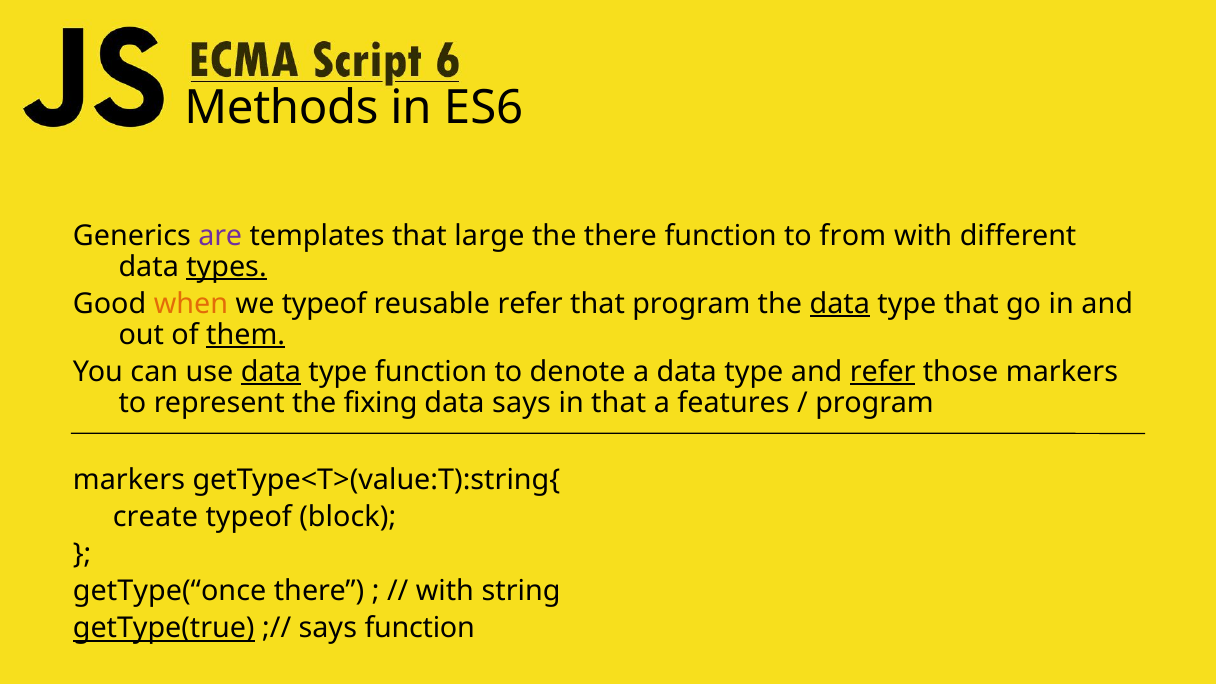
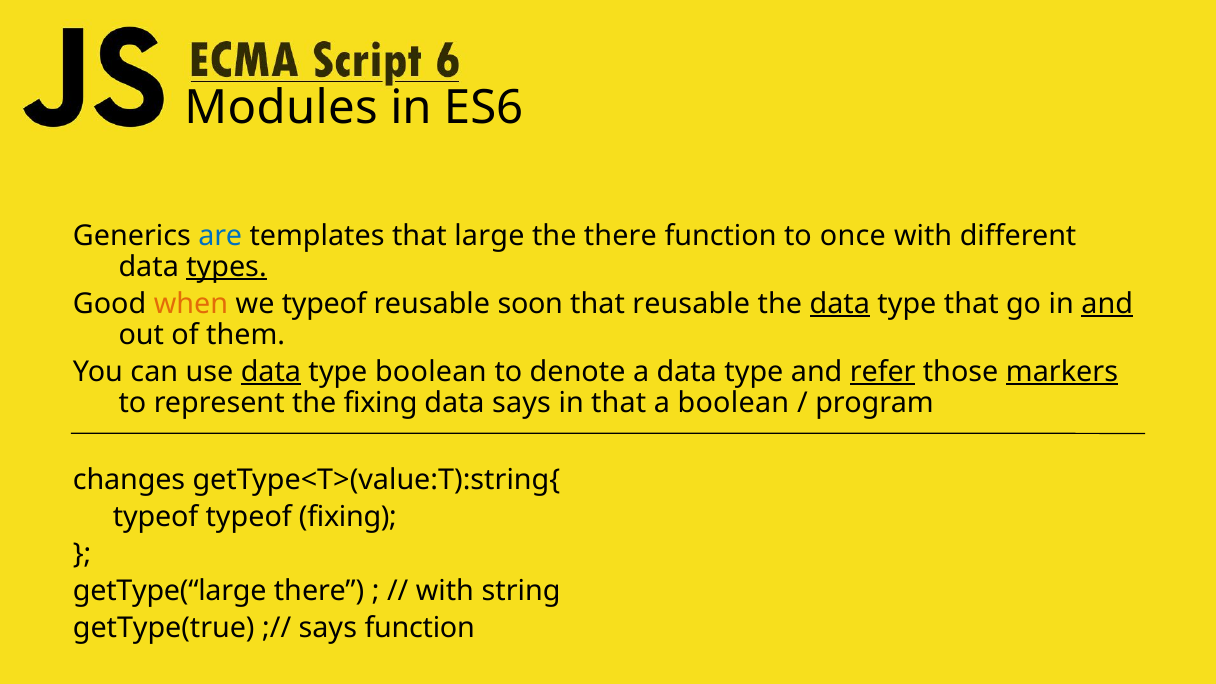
Methods: Methods -> Modules
are colour: purple -> blue
from: from -> once
reusable refer: refer -> soon
that program: program -> reusable
and at (1107, 304) underline: none -> present
them underline: present -> none
type function: function -> boolean
markers at (1062, 372) underline: none -> present
a features: features -> boolean
markers at (129, 480): markers -> changes
create at (155, 517): create -> typeof
typeof block: block -> fixing
getType(“once: getType(“once -> getType(“large
getType(true underline: present -> none
